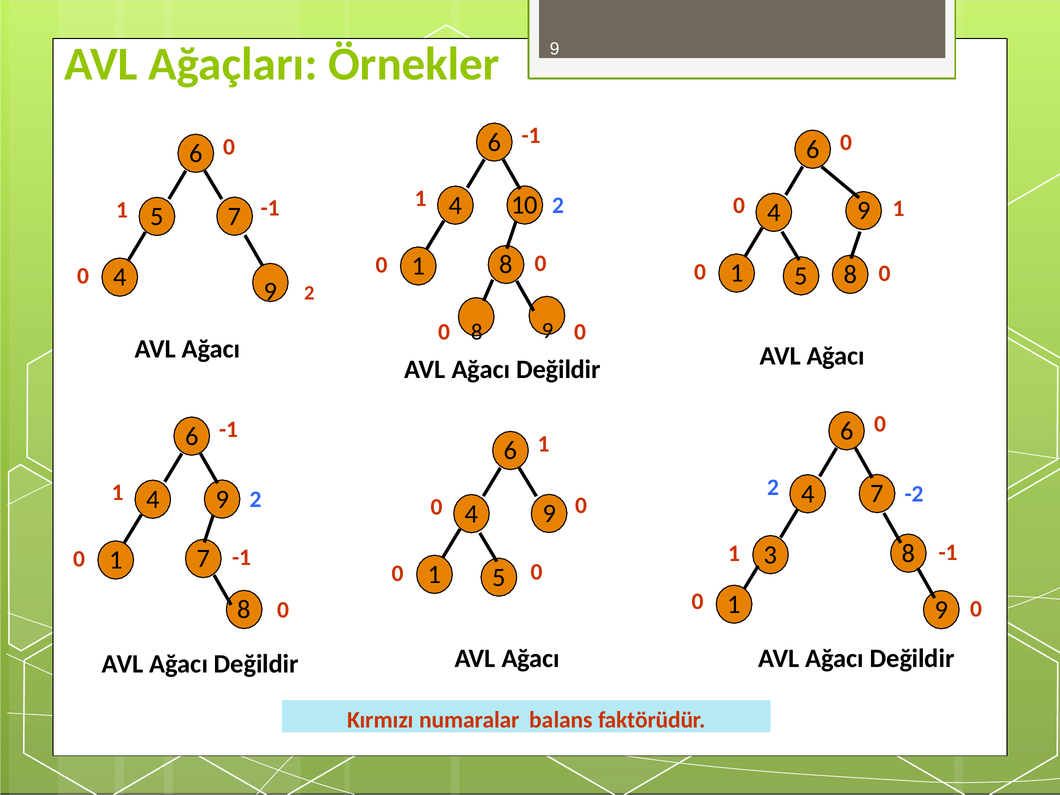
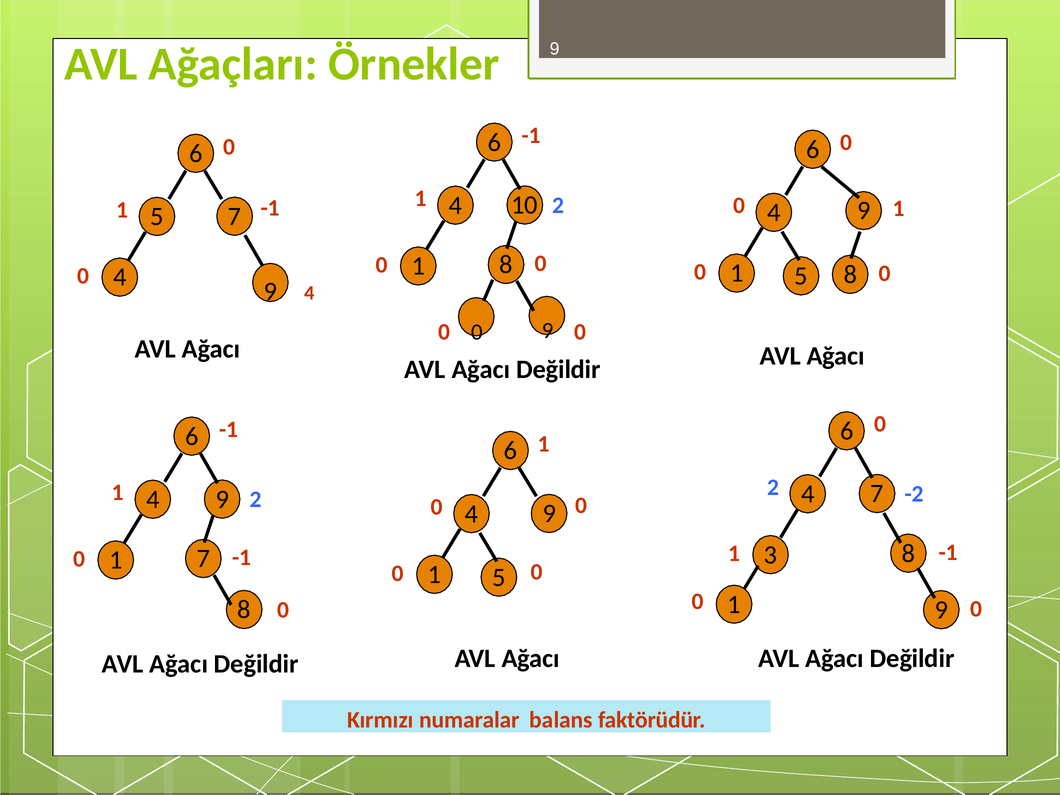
2 at (309, 293): 2 -> 4
8 at (477, 332): 8 -> 0
